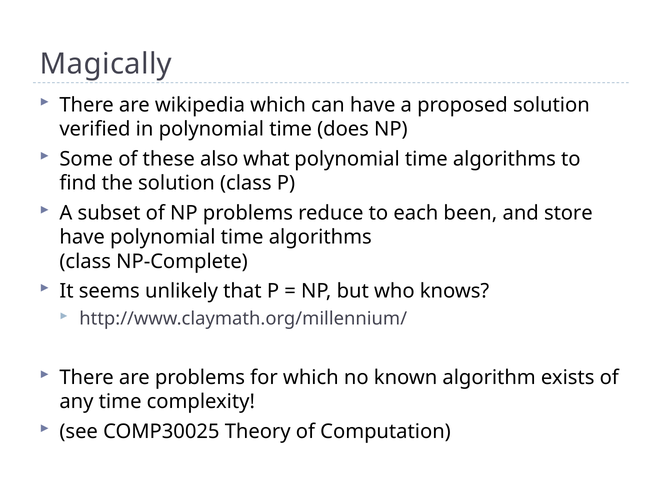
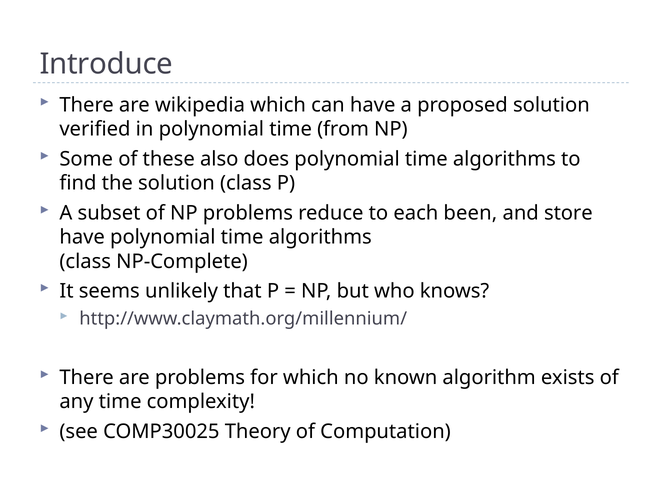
Magically: Magically -> Introduce
does: does -> from
what: what -> does
